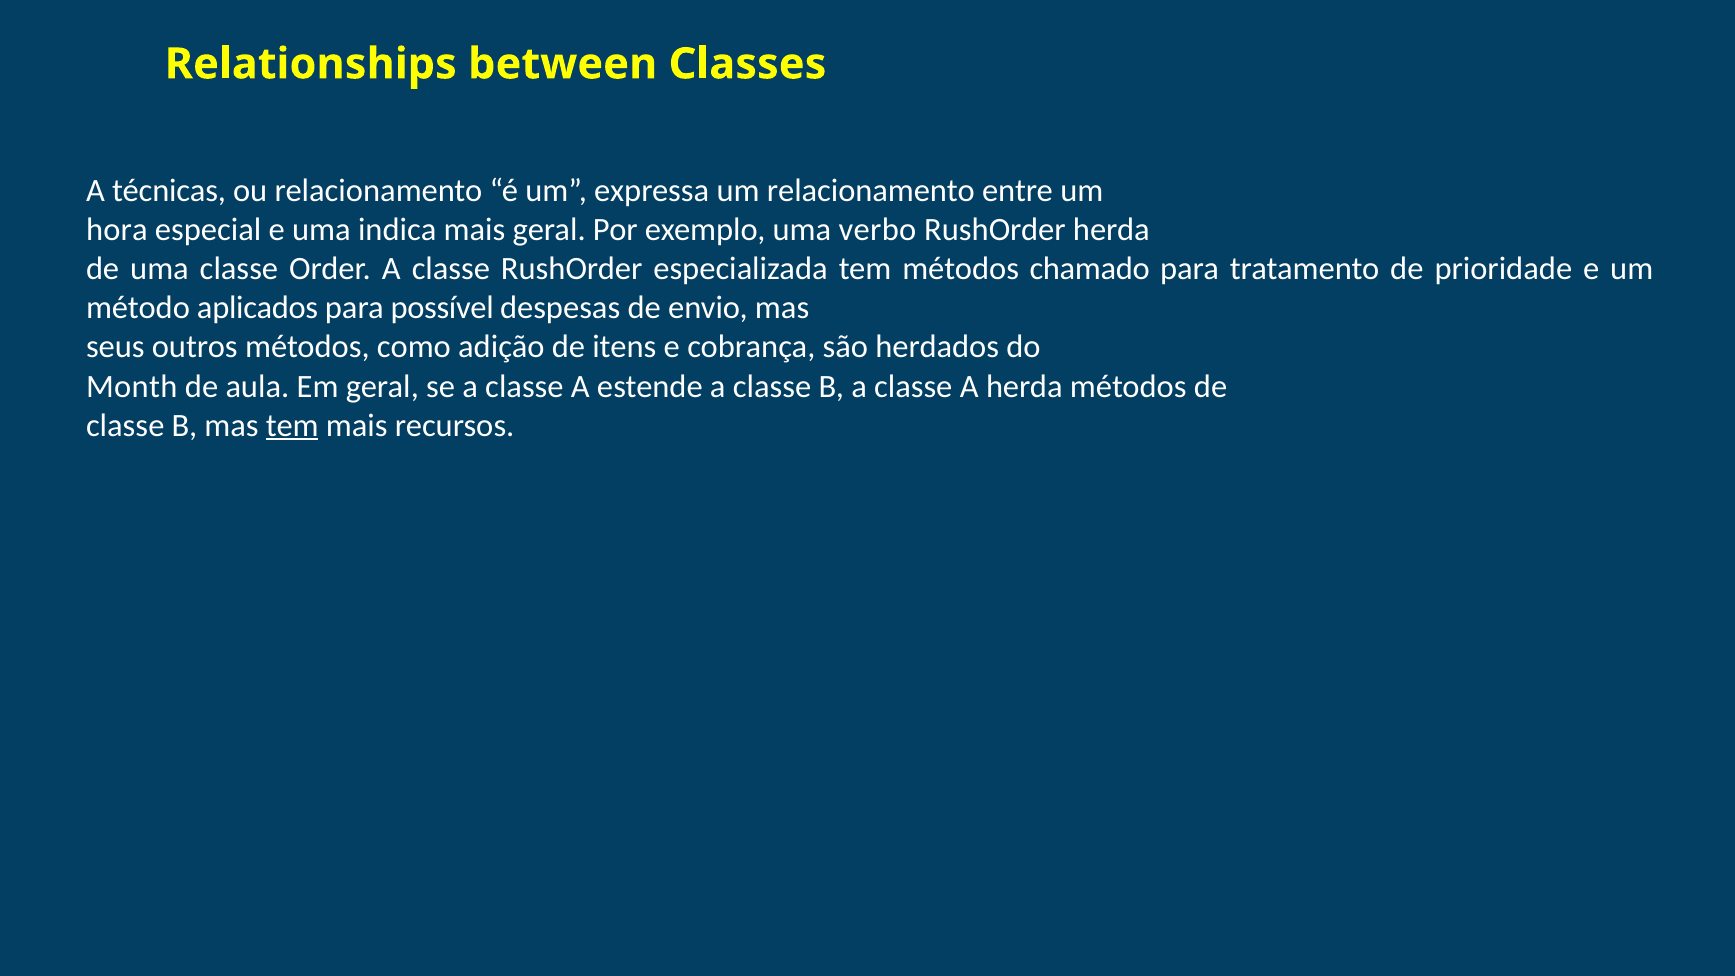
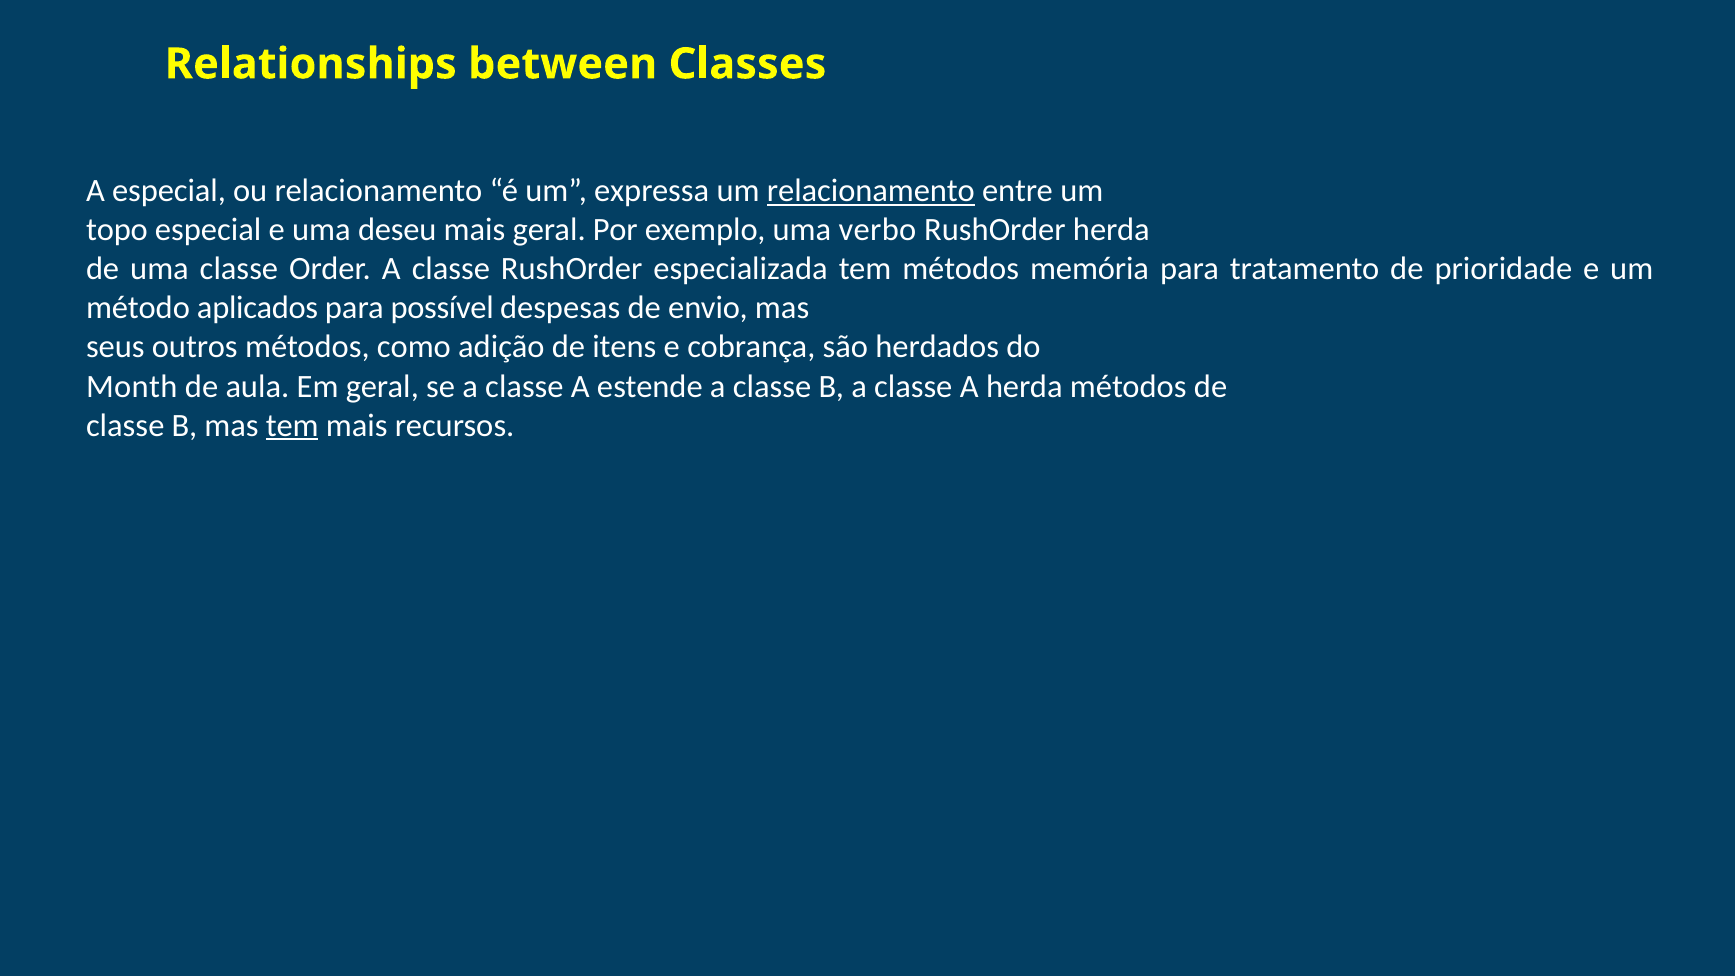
A técnicas: técnicas -> especial
relacionamento at (871, 191) underline: none -> present
hora: hora -> topo
indica: indica -> deseu
chamado: chamado -> memória
